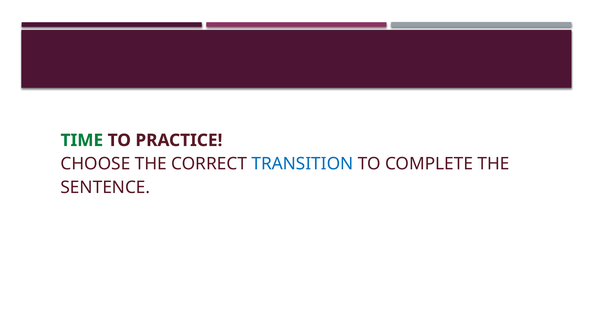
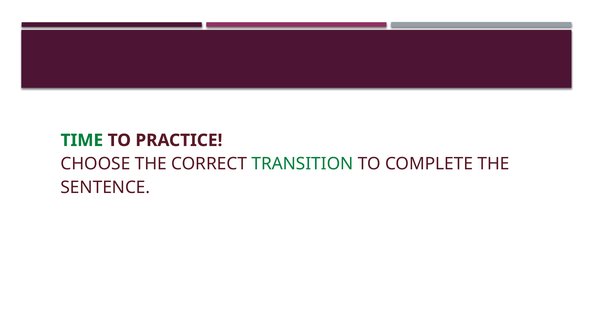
TRANSITION colour: blue -> green
